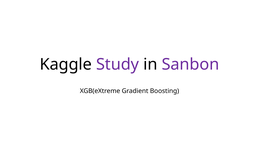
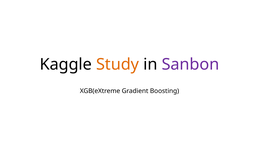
Study colour: purple -> orange
